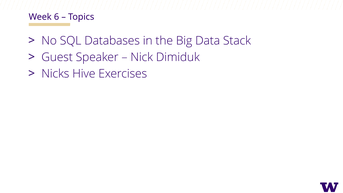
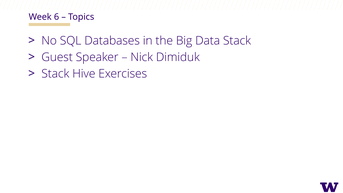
Nicks at (55, 74): Nicks -> Stack
